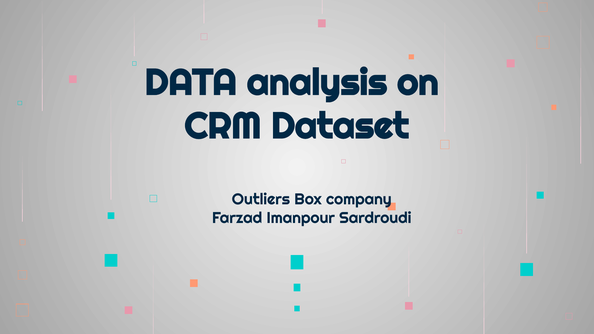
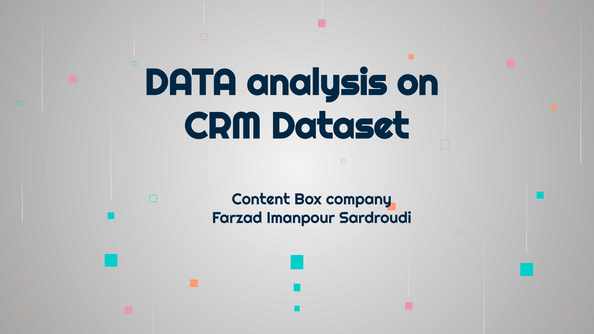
Outliers: Outliers -> Content
